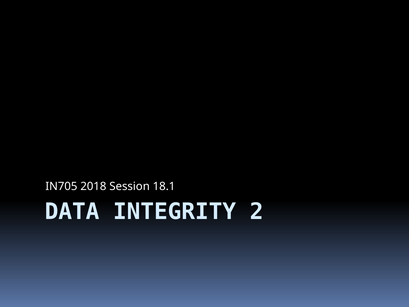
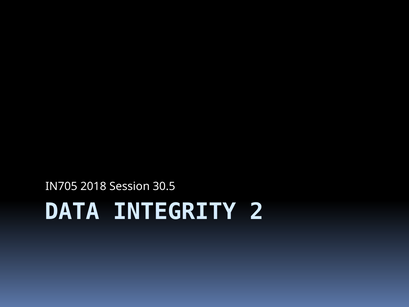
18.1: 18.1 -> 30.5
